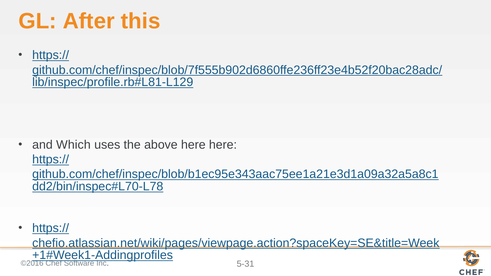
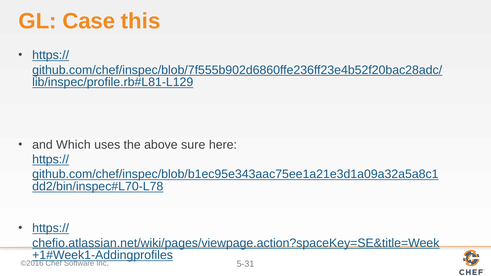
After: After -> Case
above here: here -> sure
